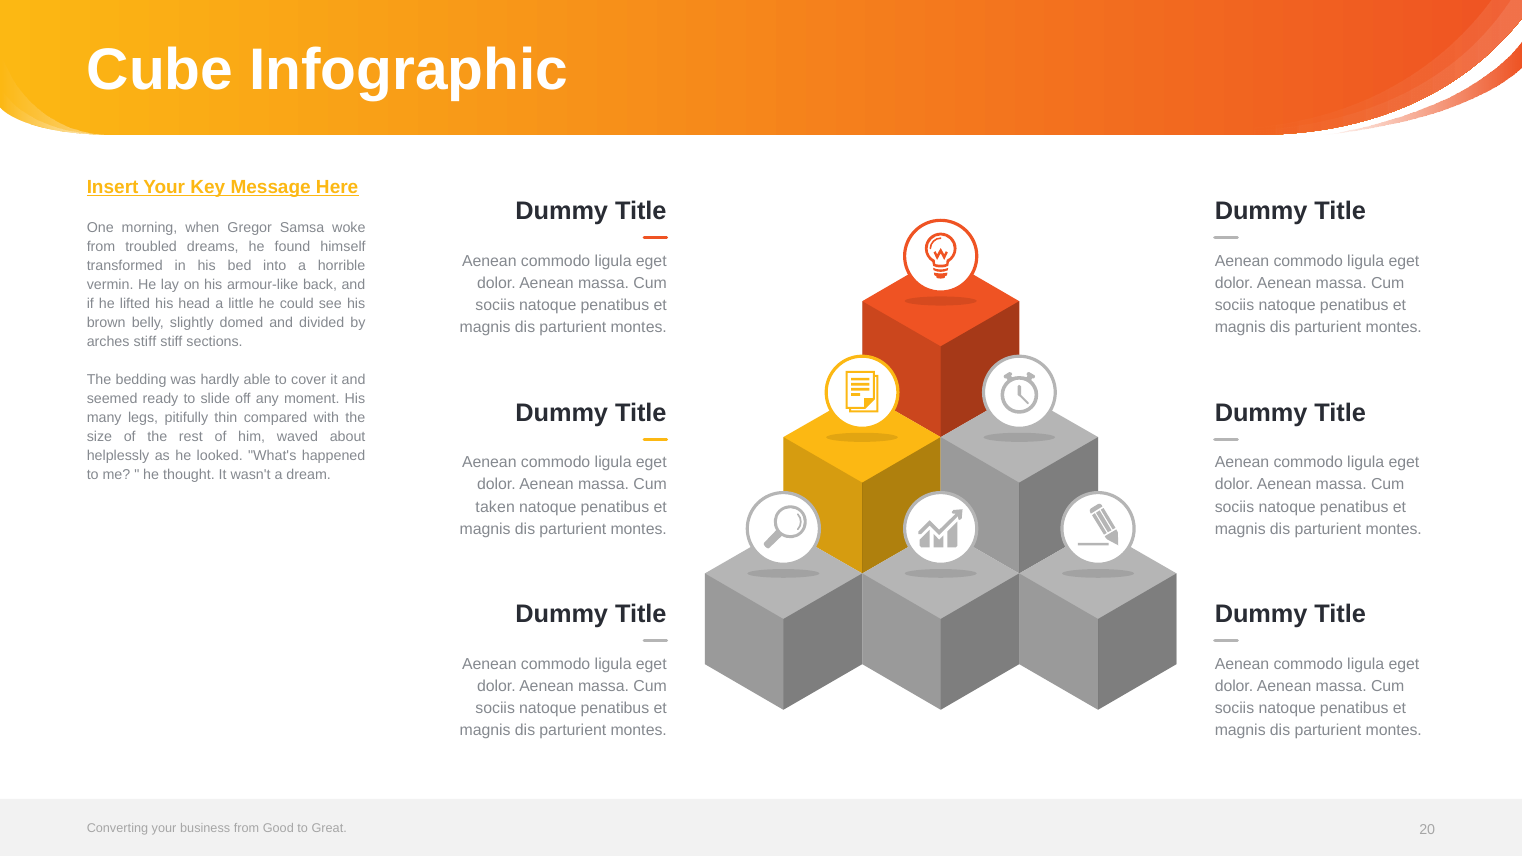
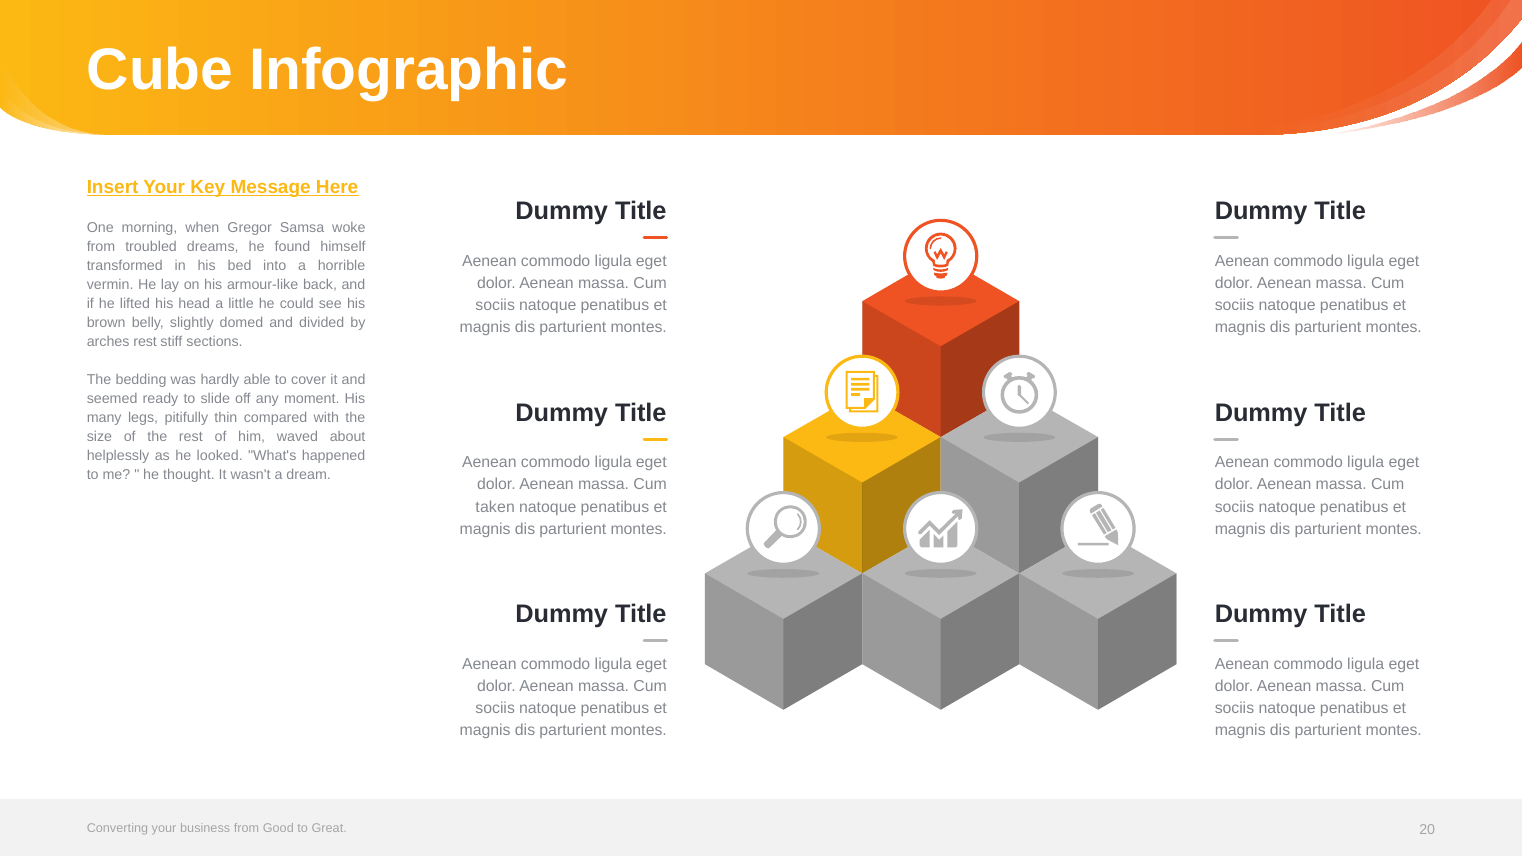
arches stiff: stiff -> rest
